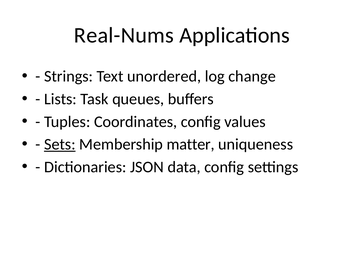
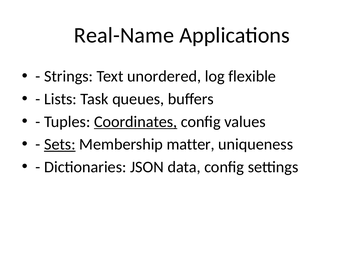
Real-Nums: Real-Nums -> Real-Name
change: change -> flexible
Coordinates underline: none -> present
